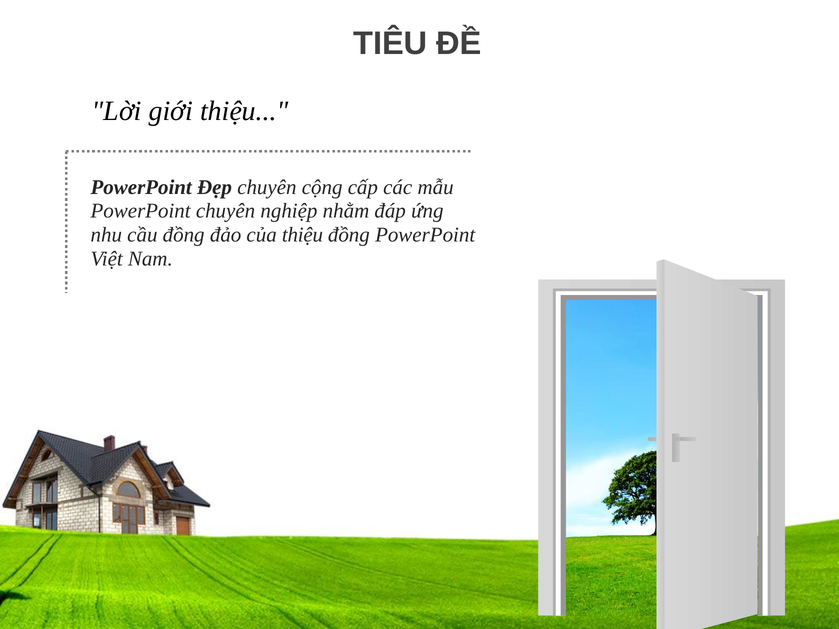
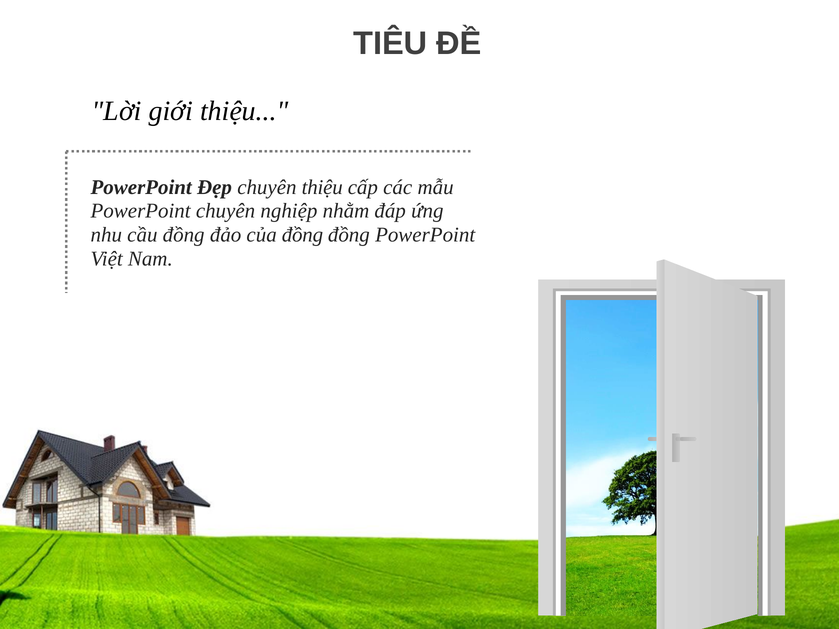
chuyên cộng: cộng -> thiệu
của thiệu: thiệu -> đồng
